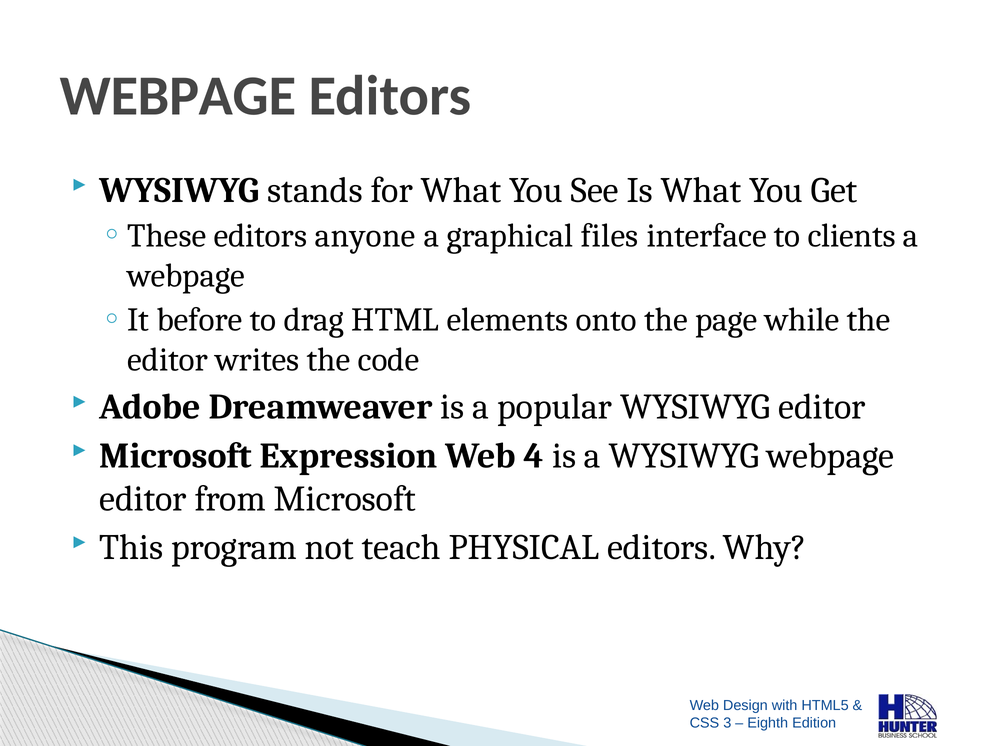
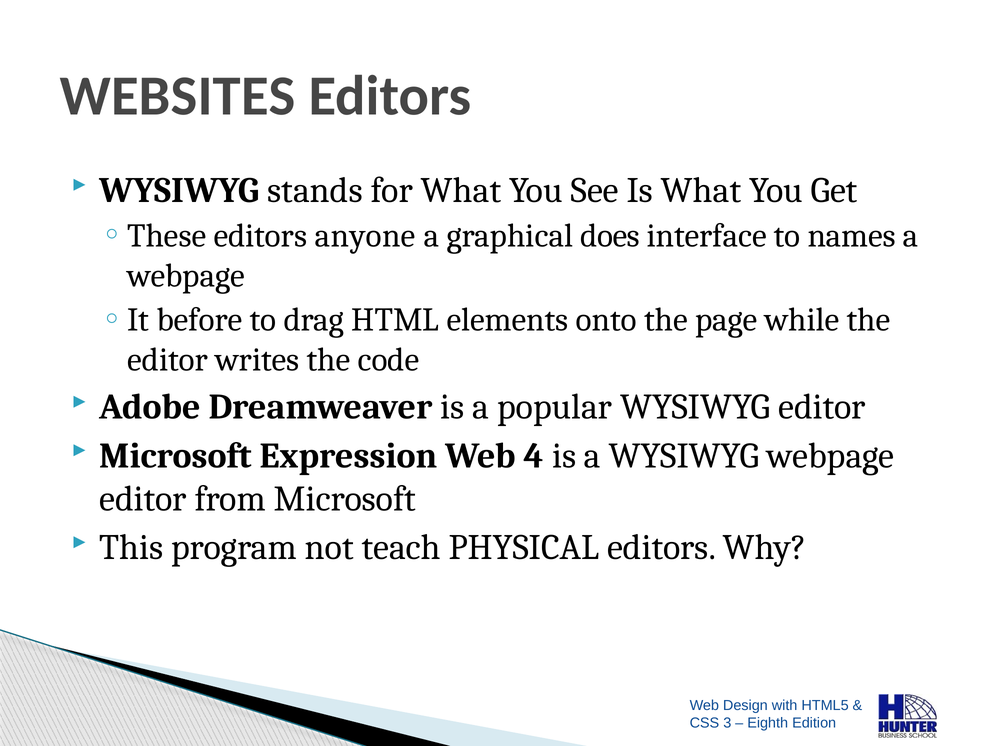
WEBPAGE at (178, 96): WEBPAGE -> WEBSITES
files: files -> does
clients: clients -> names
